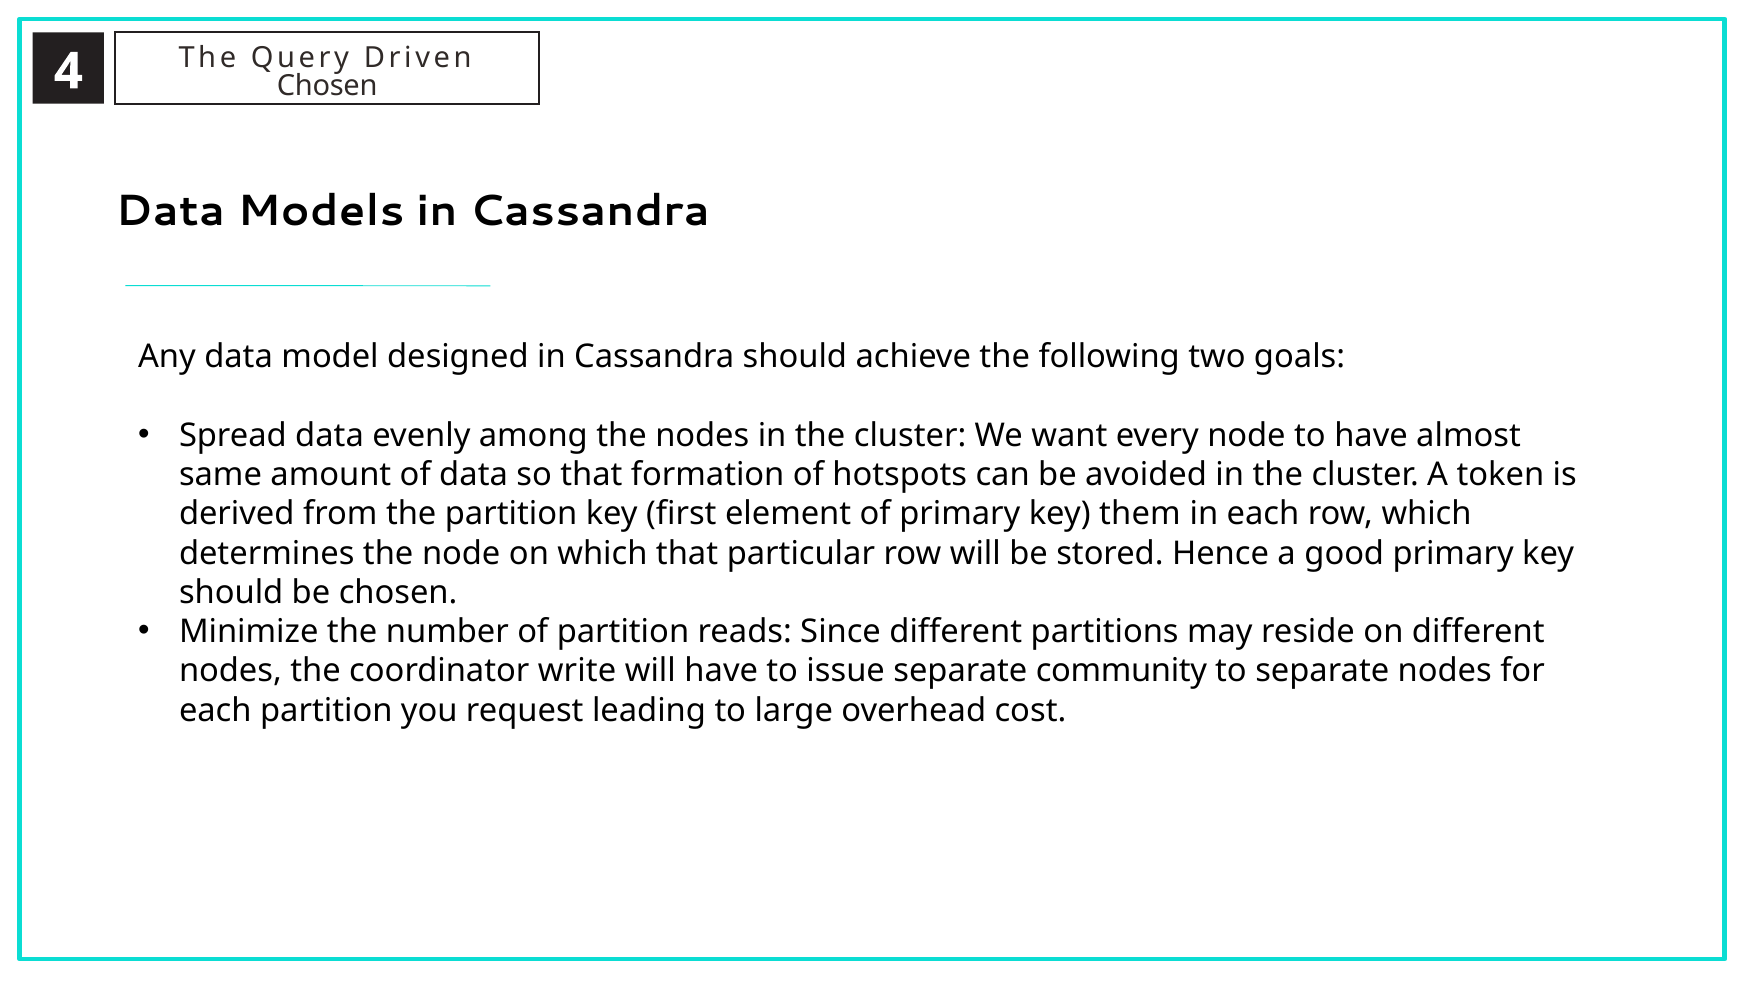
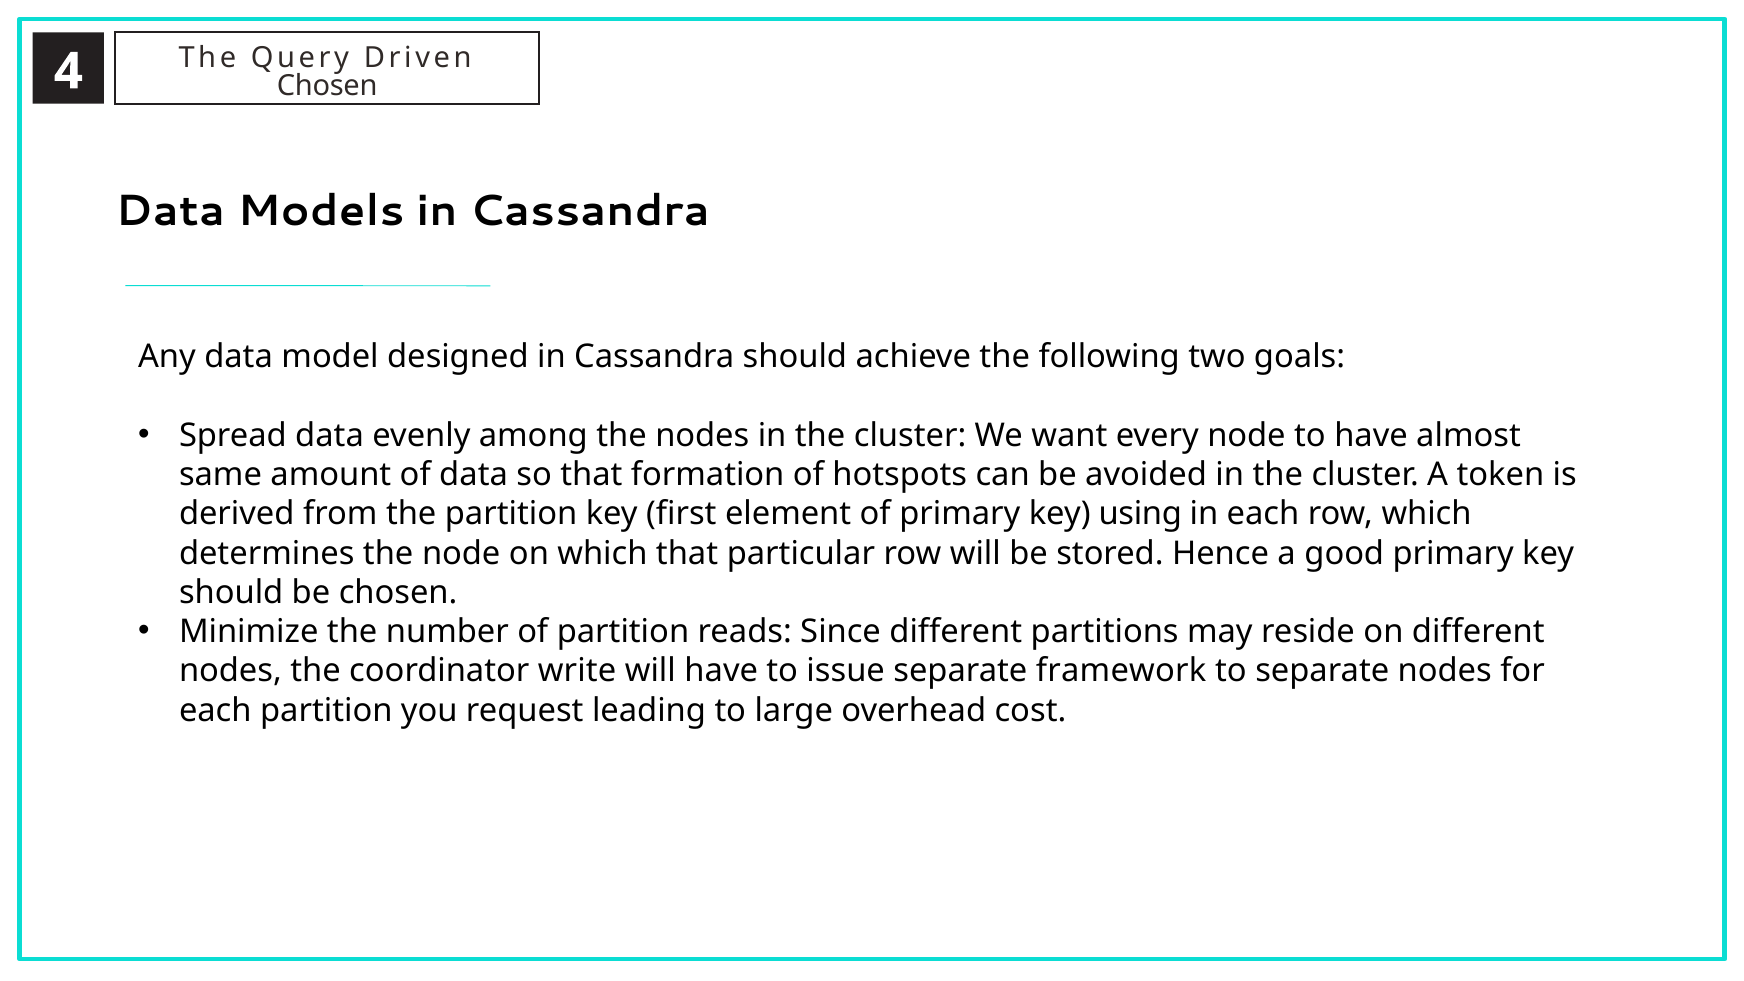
them: them -> using
community: community -> framework
